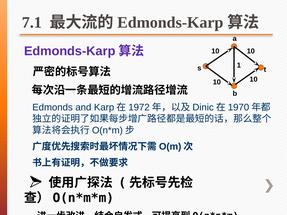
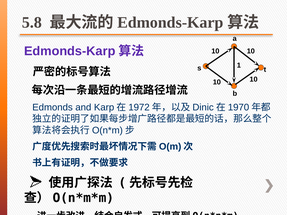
7.1: 7.1 -> 5.8
